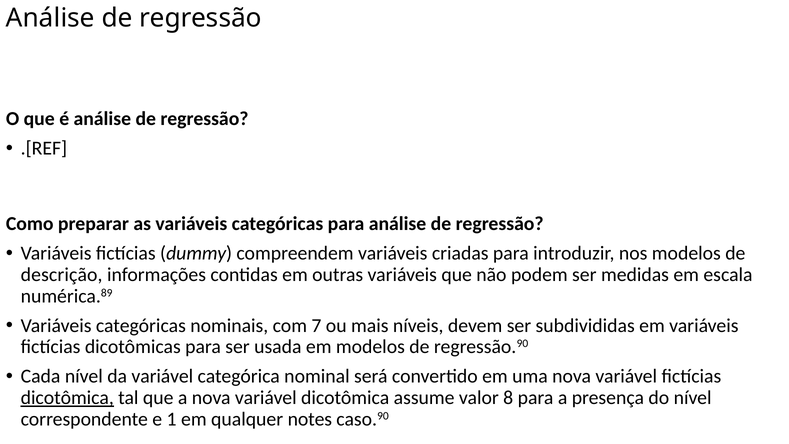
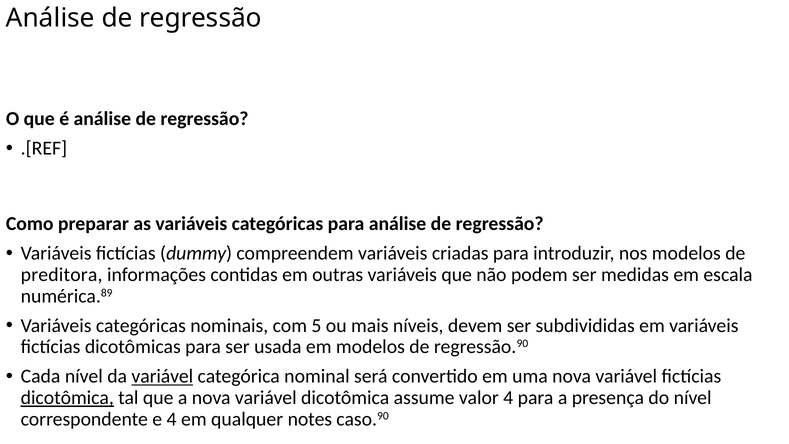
descrição: descrição -> preditora
7: 7 -> 5
variável at (162, 376) underline: none -> present
valor 8: 8 -> 4
e 1: 1 -> 4
